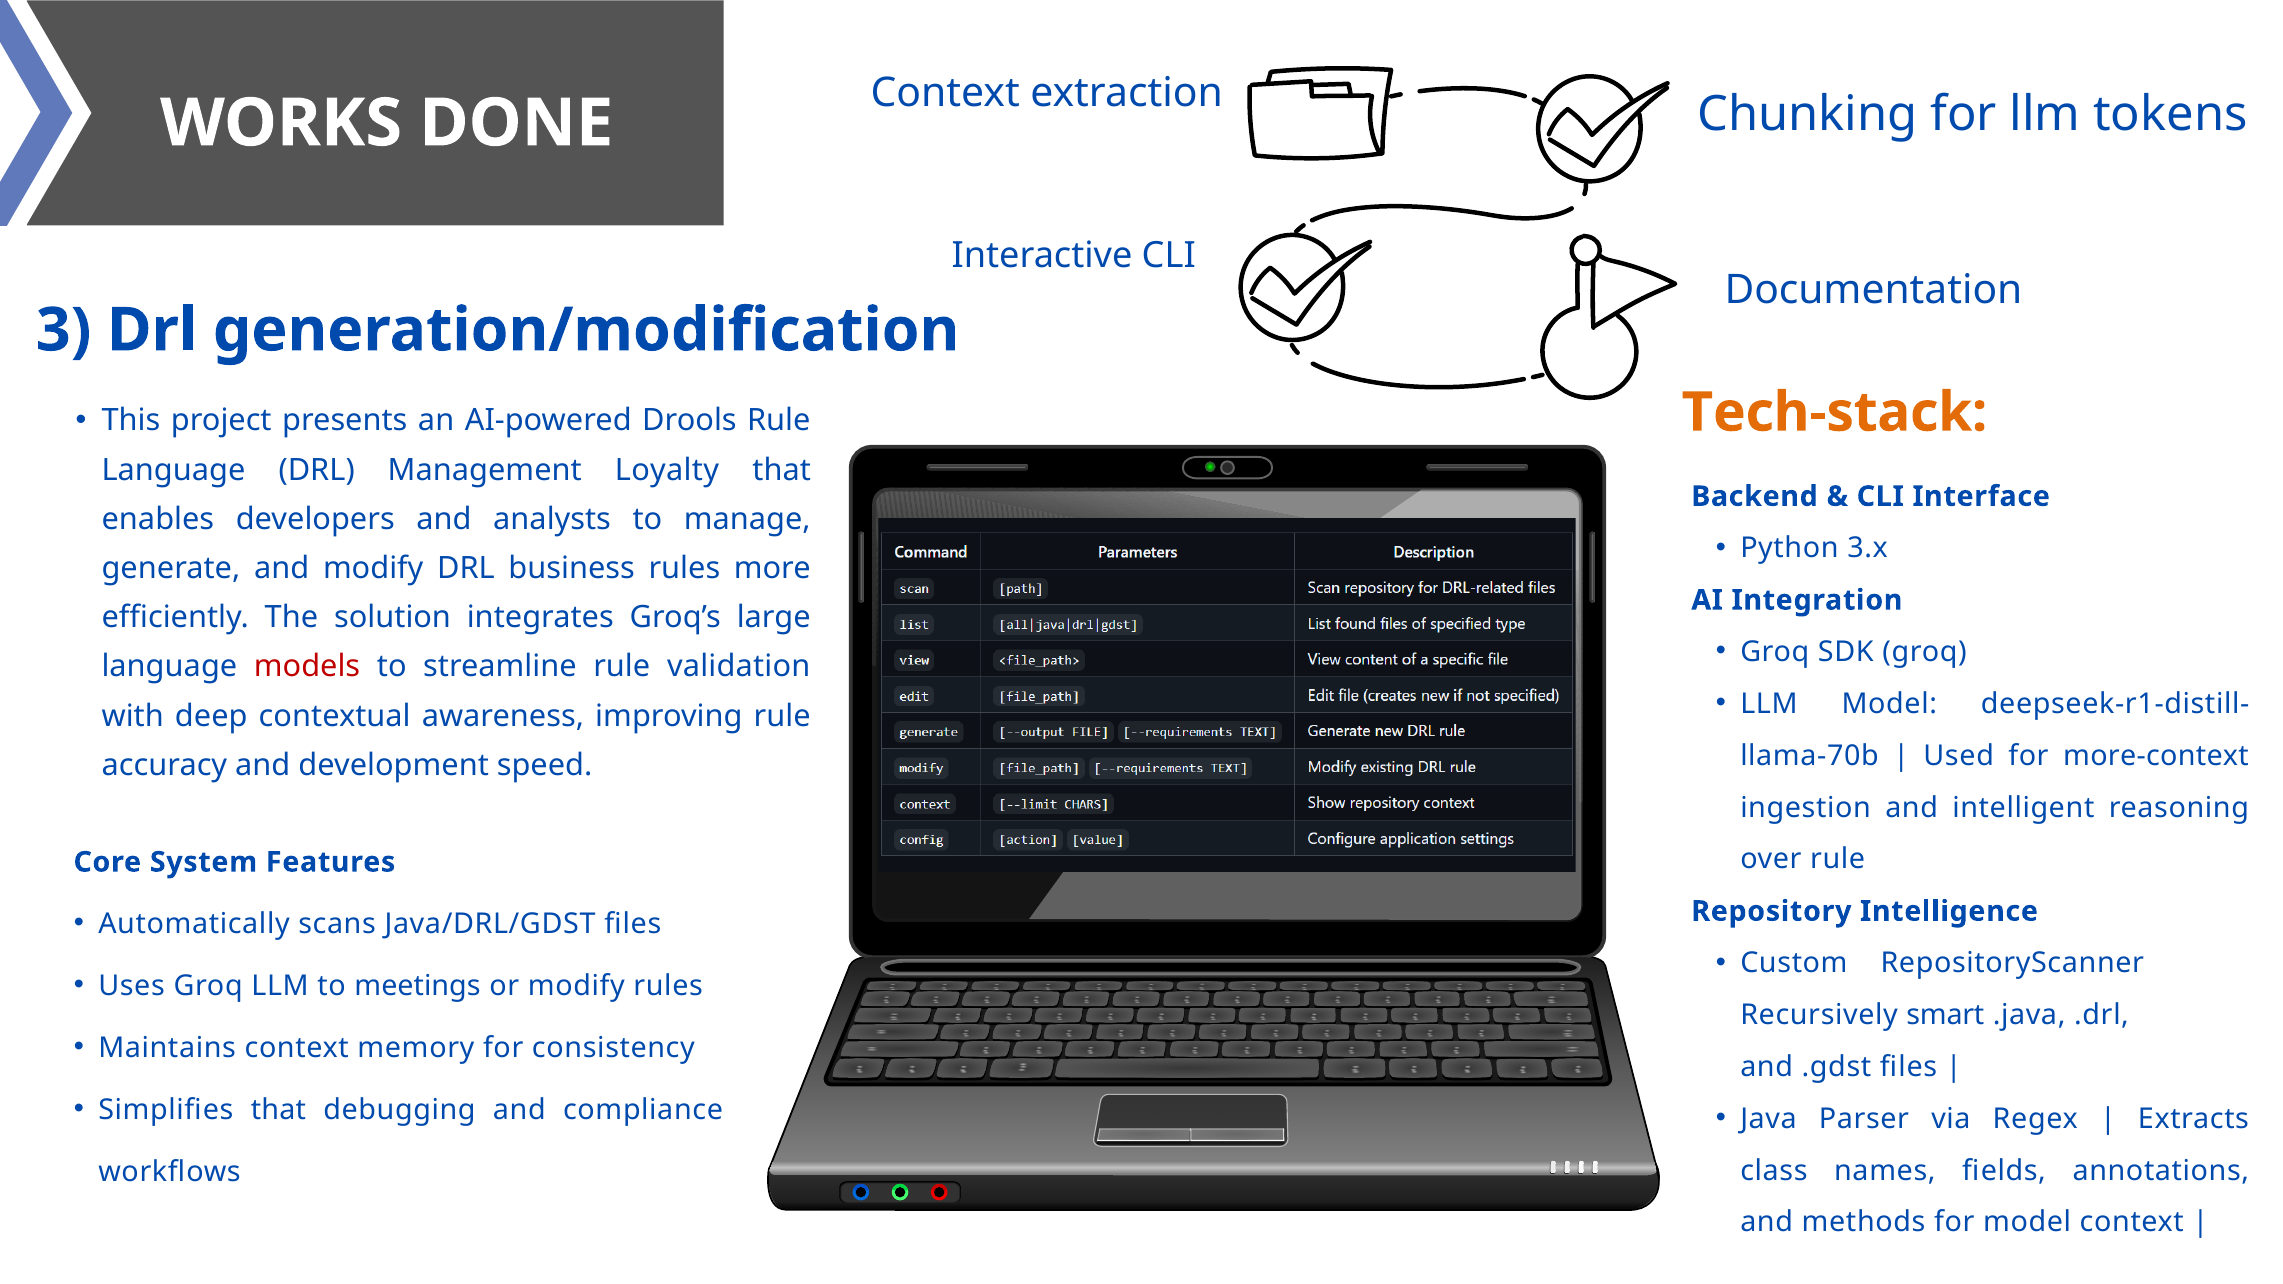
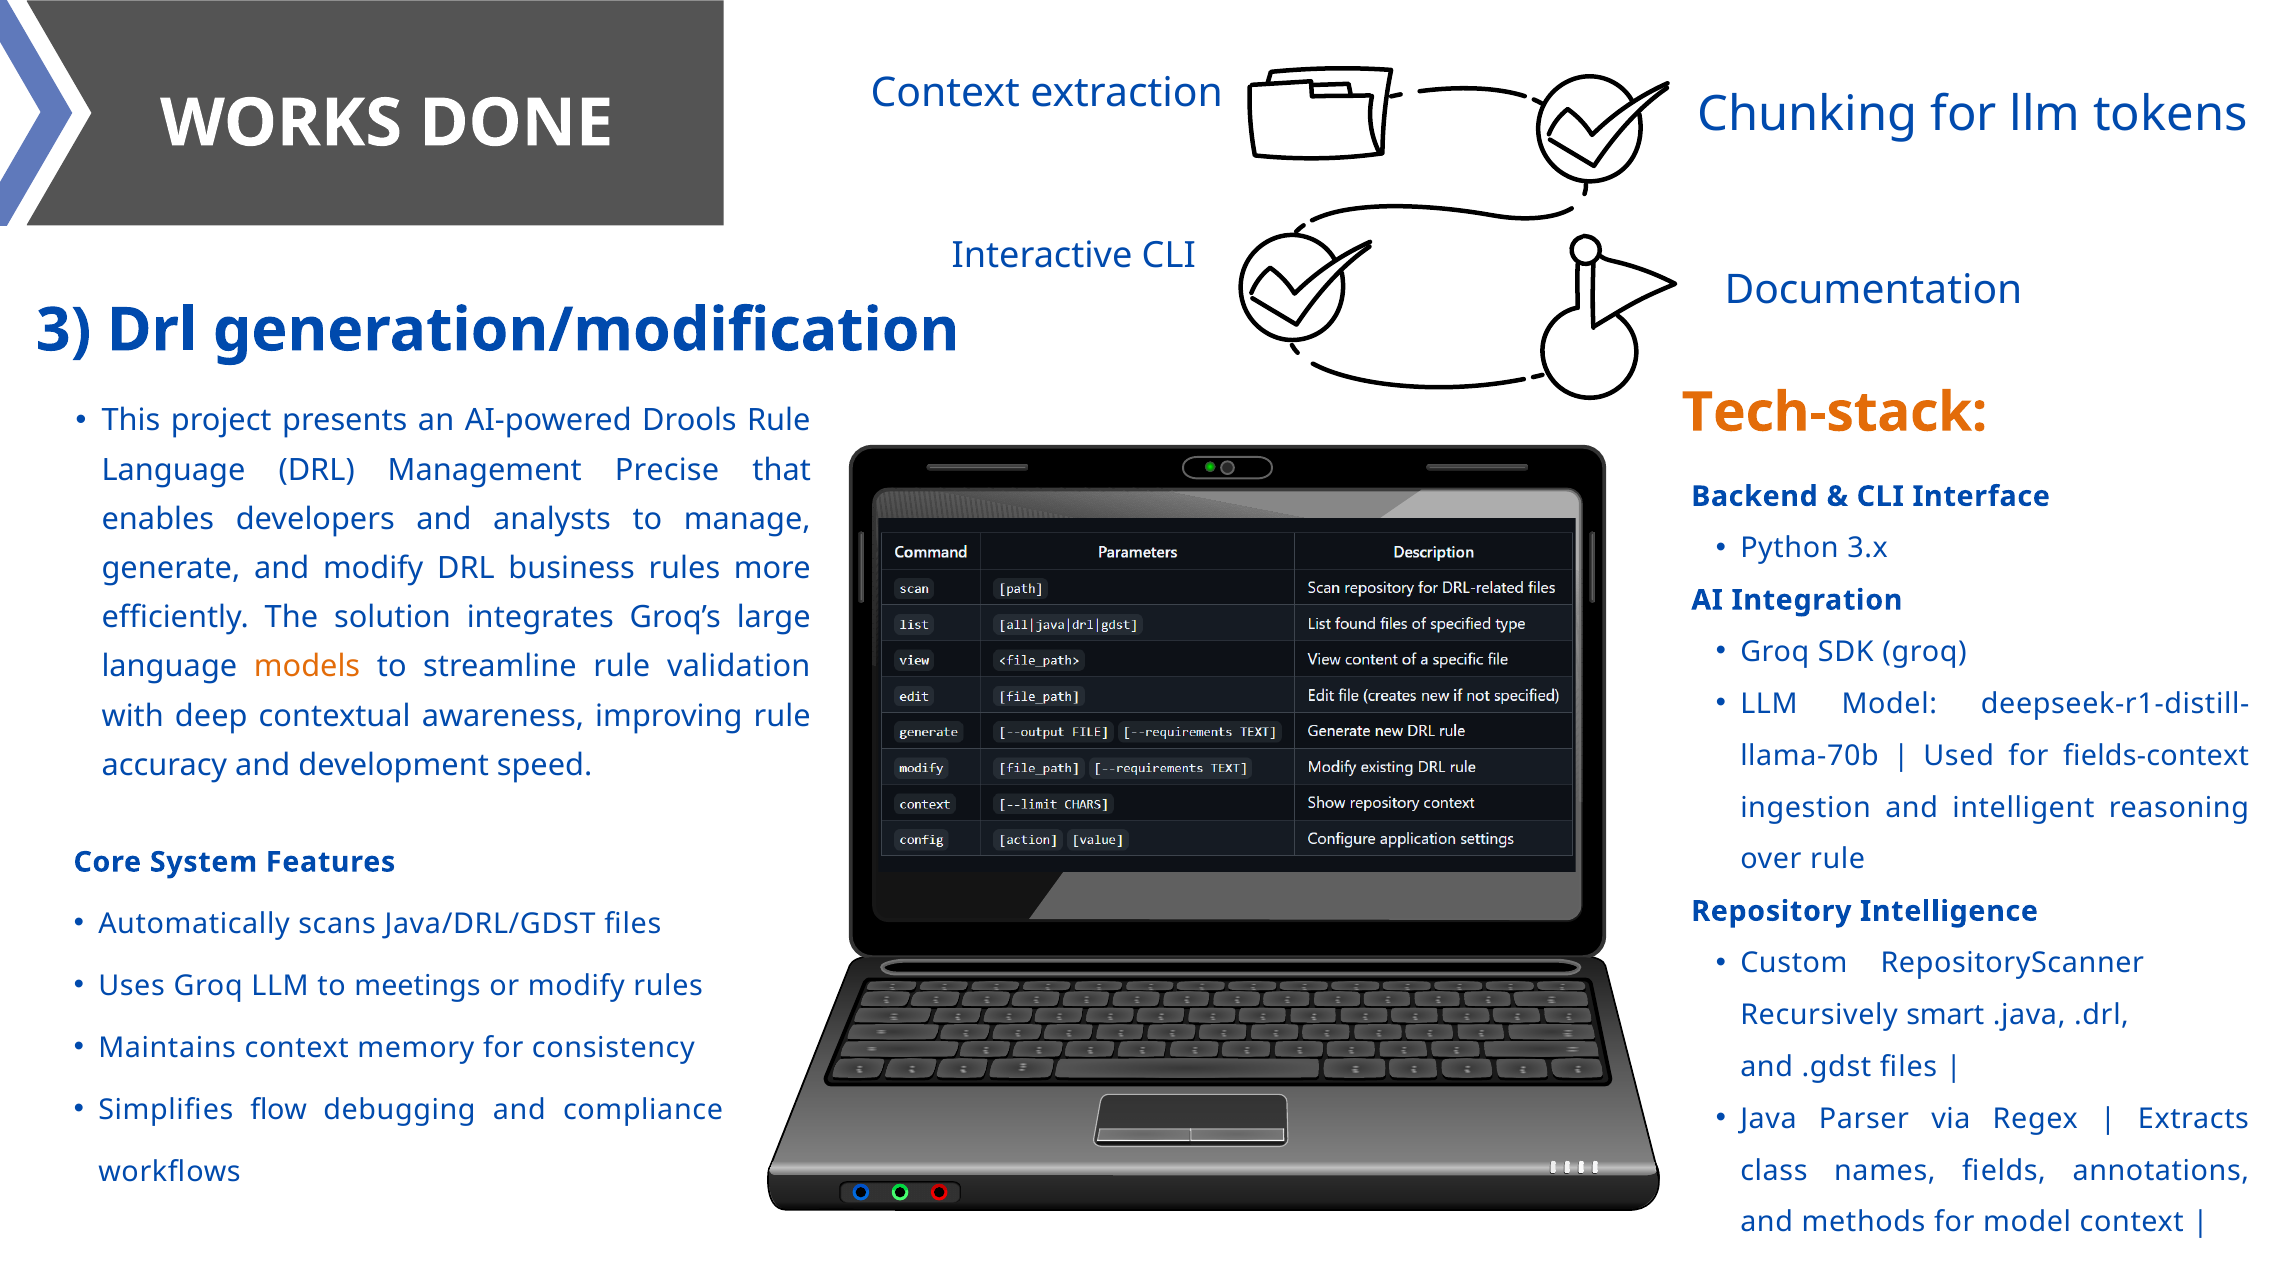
Loyalty: Loyalty -> Precise
models colour: red -> orange
more-context: more-context -> fields-context
Simplifies that: that -> flow
